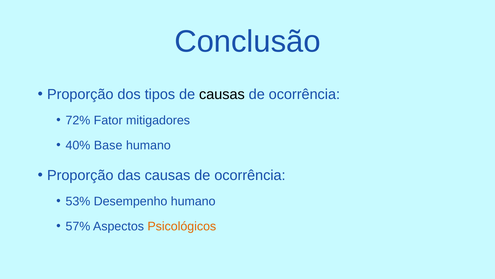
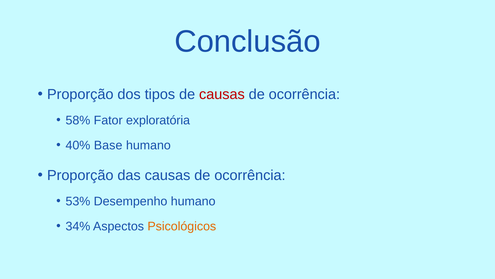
causas at (222, 94) colour: black -> red
72%: 72% -> 58%
mitigadores: mitigadores -> exploratória
57%: 57% -> 34%
